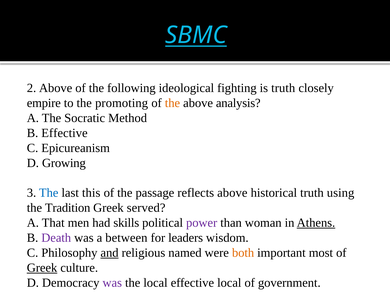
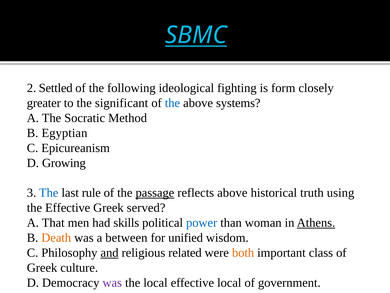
2 Above: Above -> Settled
is truth: truth -> form
empire: empire -> greater
promoting: promoting -> significant
the at (172, 103) colour: orange -> blue
analysis: analysis -> systems
B Effective: Effective -> Egyptian
this: this -> rule
passage underline: none -> present
the Tradition: Tradition -> Effective
power colour: purple -> blue
Death colour: purple -> orange
leaders: leaders -> unified
named: named -> related
most: most -> class
Greek at (42, 267) underline: present -> none
